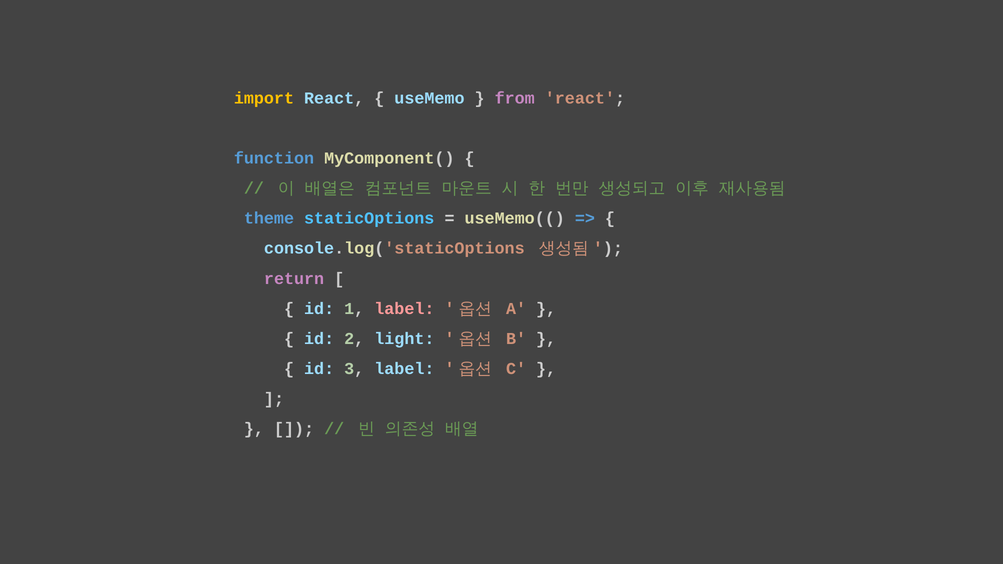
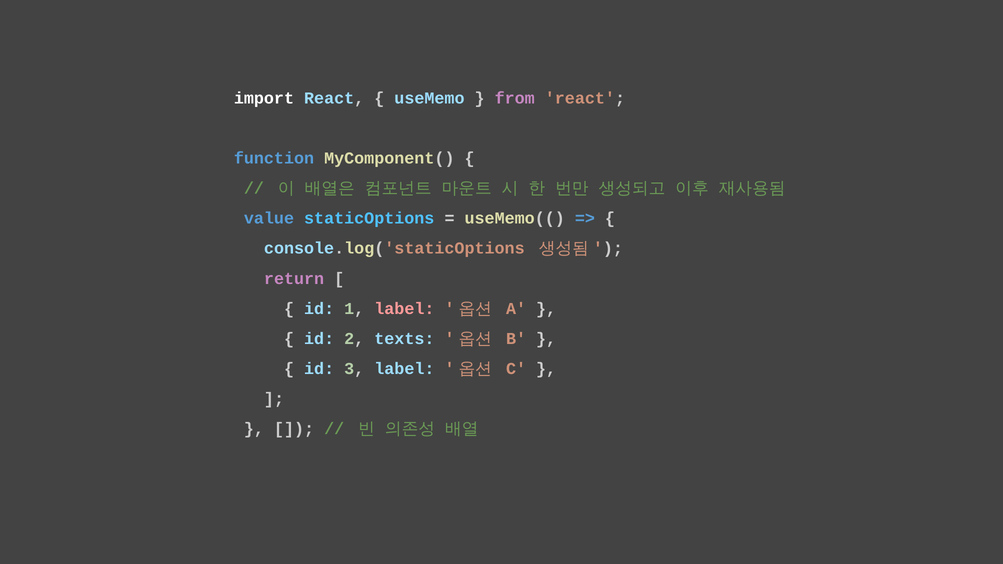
import colour: yellow -> white
theme: theme -> value
light: light -> texts
